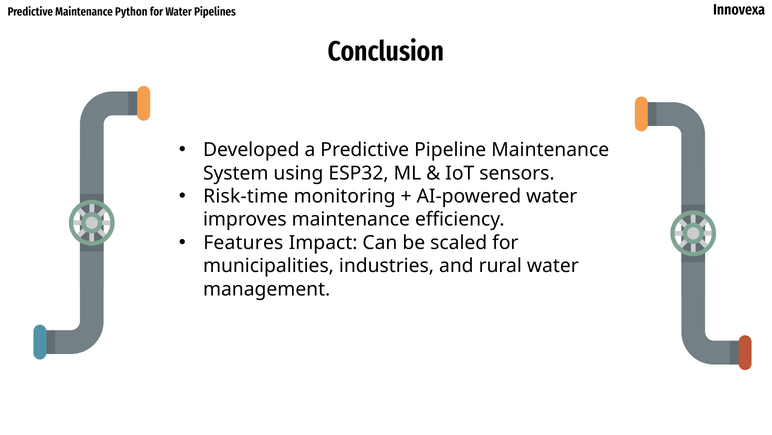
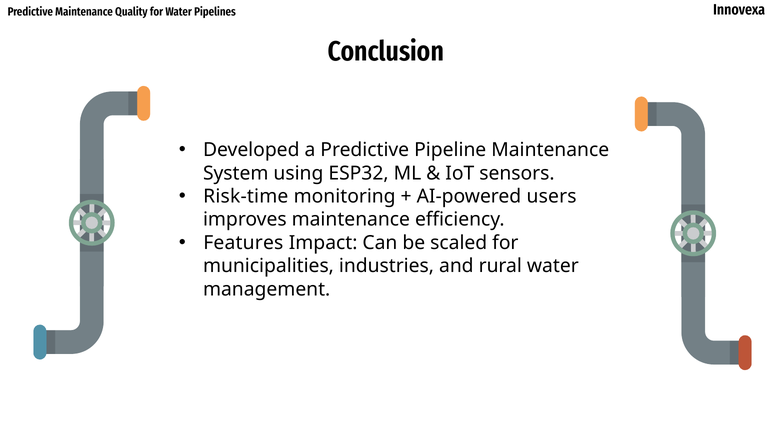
Python: Python -> Quality
AI-powered water: water -> users
